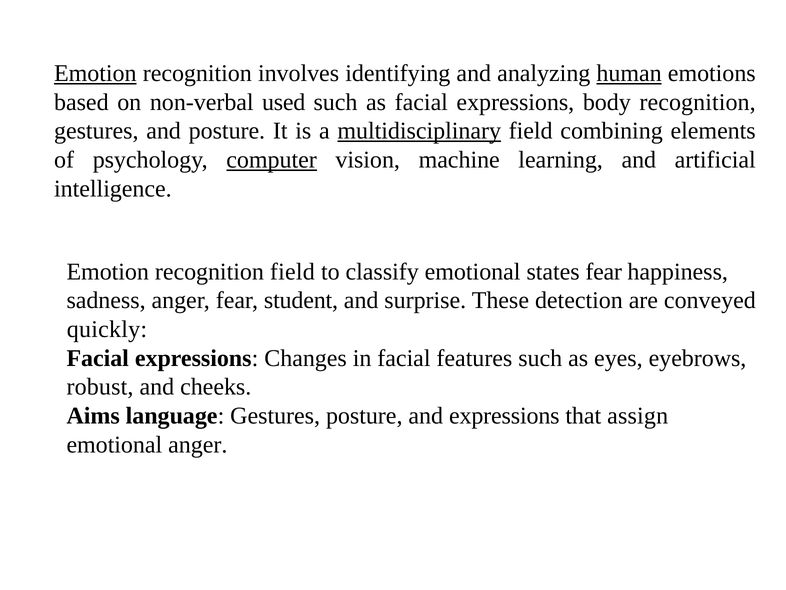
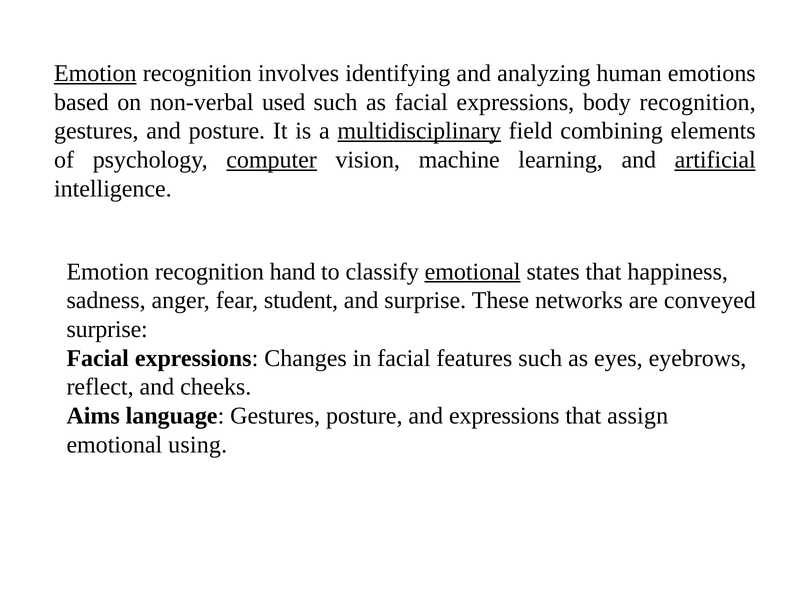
human underline: present -> none
artificial underline: none -> present
recognition field: field -> hand
emotional at (473, 271) underline: none -> present
states fear: fear -> that
detection: detection -> networks
quickly at (107, 329): quickly -> surprise
robust: robust -> reflect
emotional anger: anger -> using
